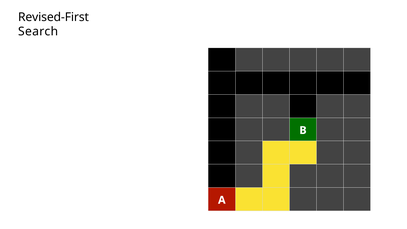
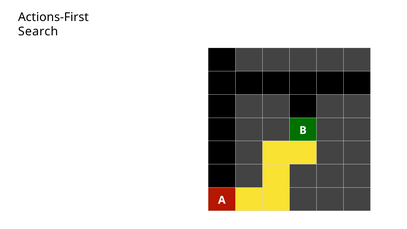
Revised-First: Revised-First -> Actions-First
